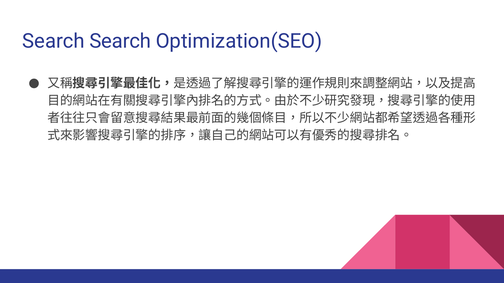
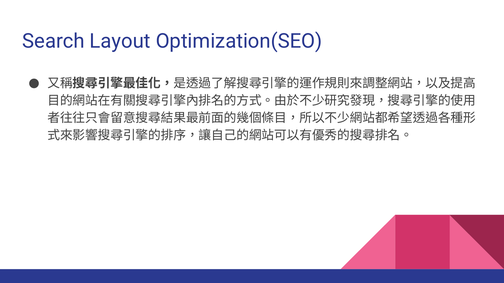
Search Search: Search -> Layout
